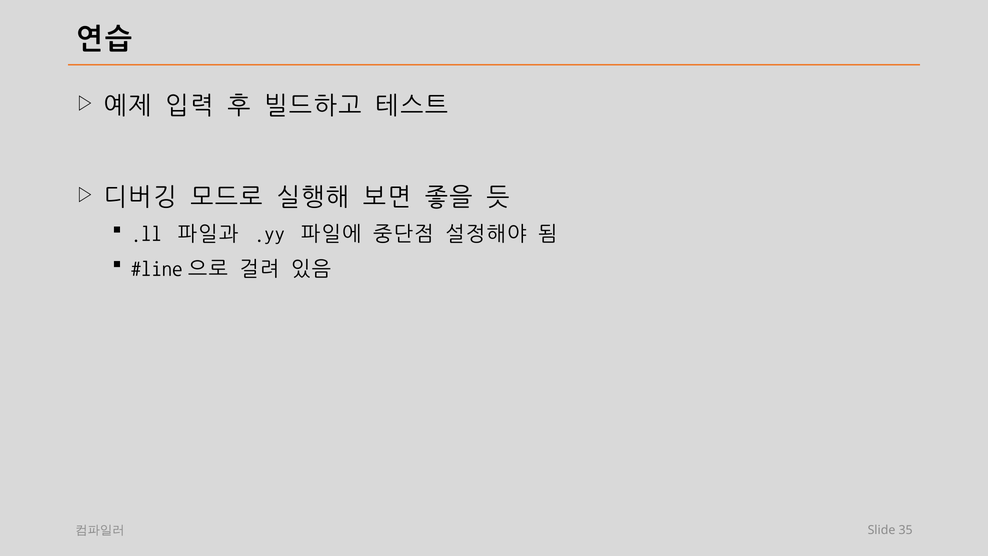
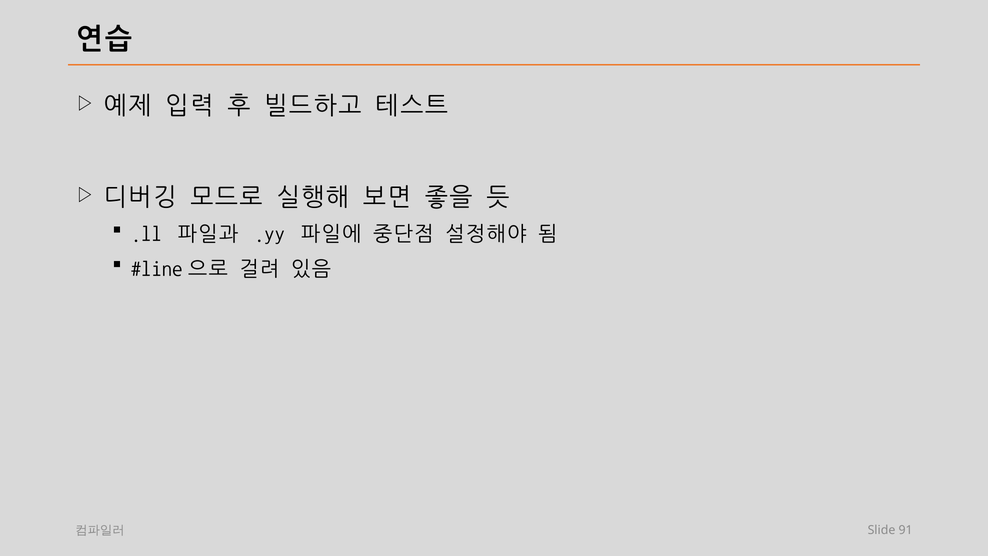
35: 35 -> 91
